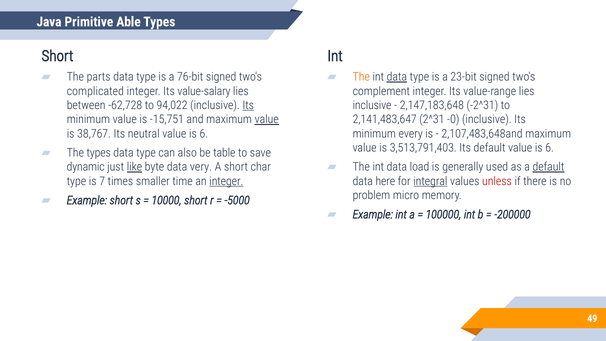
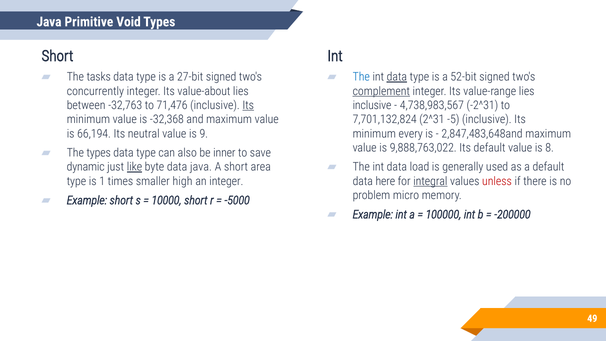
Able: Able -> Void
parts: parts -> tasks
76-bit: 76-bit -> 27-bit
The at (361, 77) colour: orange -> blue
23-bit: 23-bit -> 52-bit
complicated: complicated -> concurrently
value-salary: value-salary -> value-about
complement underline: none -> present
-62,728: -62,728 -> -32,763
94,022: 94,022 -> 71,476
2,147,183,648: 2,147,183,648 -> 4,738,983,567
-15,751: -15,751 -> -32,368
value at (267, 119) underline: present -> none
2,141,483,647: 2,141,483,647 -> 7,701,132,824
-0: -0 -> -5
38,767: 38,767 -> 66,194
6 at (204, 134): 6 -> 9
2,107,483,648and: 2,107,483,648and -> 2,847,483,648and
3,513,791,403: 3,513,791,403 -> 9,888,763,022
default value is 6: 6 -> 8
table: table -> inner
default at (548, 167) underline: present -> none
data very: very -> java
char: char -> area
7: 7 -> 1
time: time -> high
integer at (226, 181) underline: present -> none
